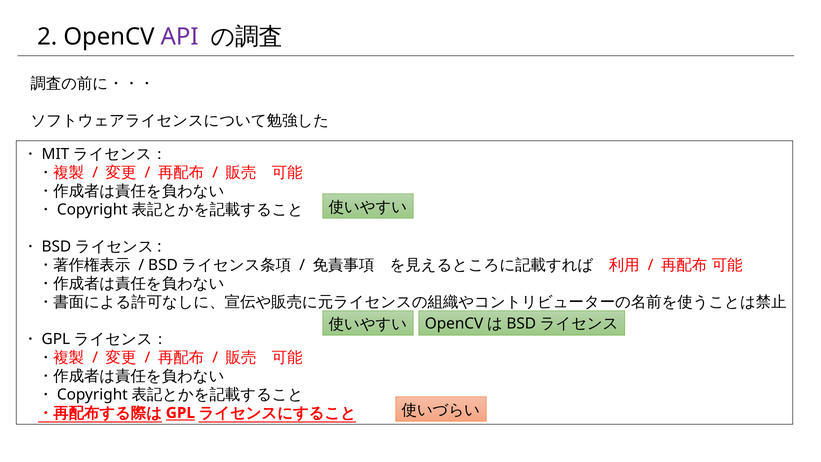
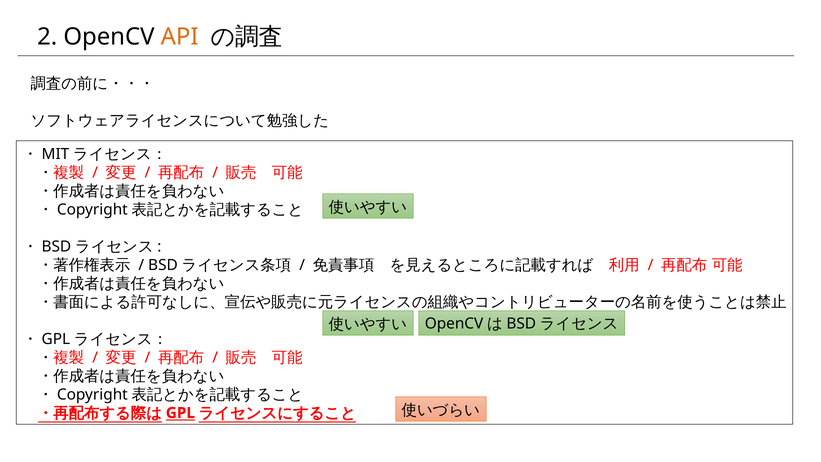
API colour: purple -> orange
